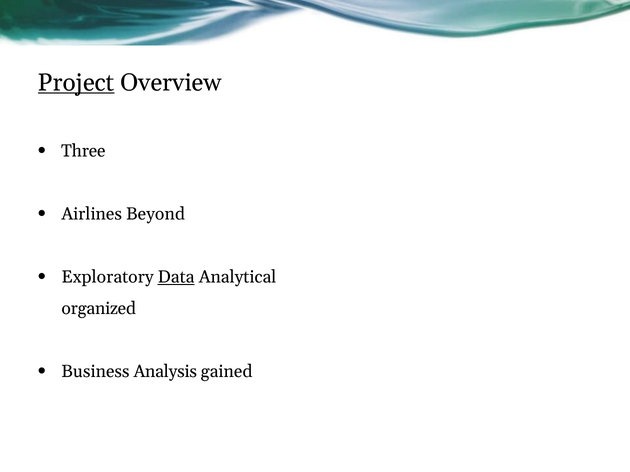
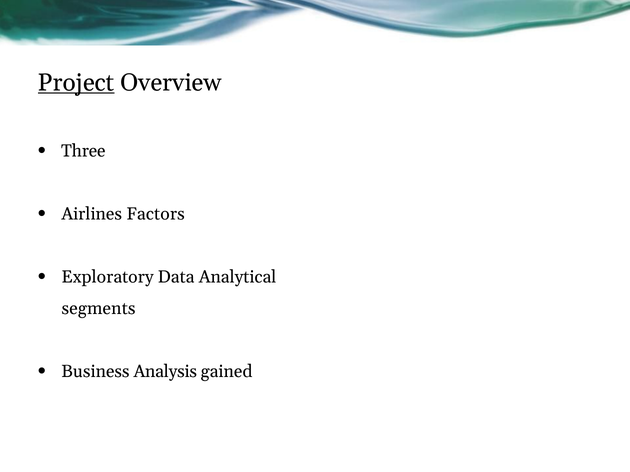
Beyond: Beyond -> Factors
Data underline: present -> none
organized: organized -> segments
